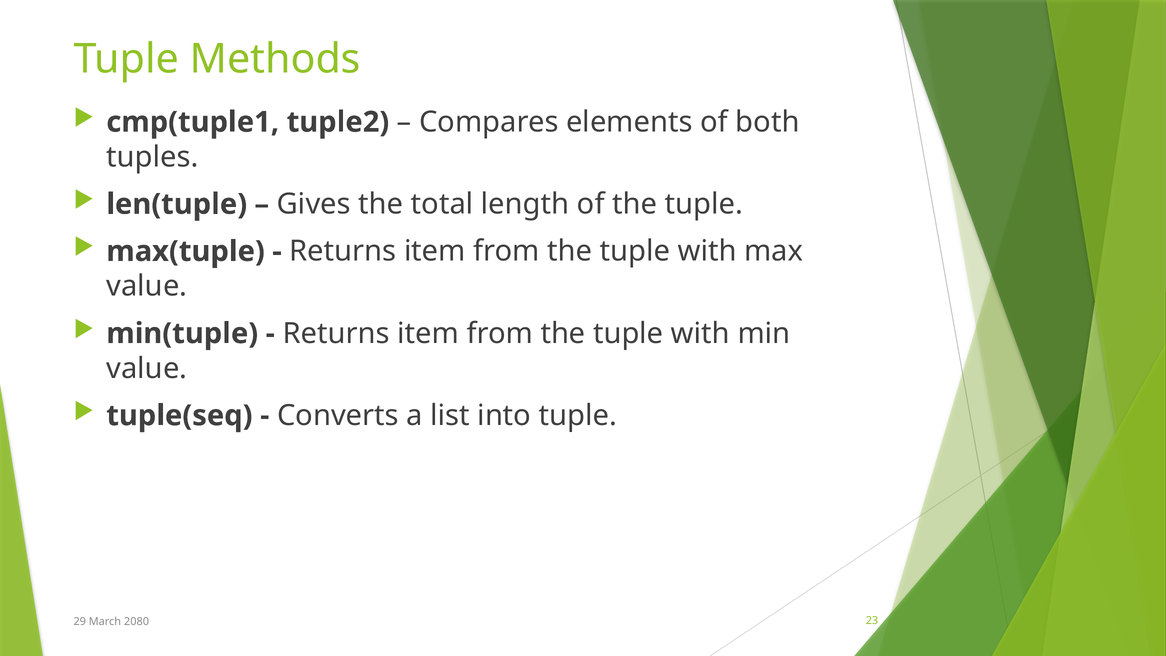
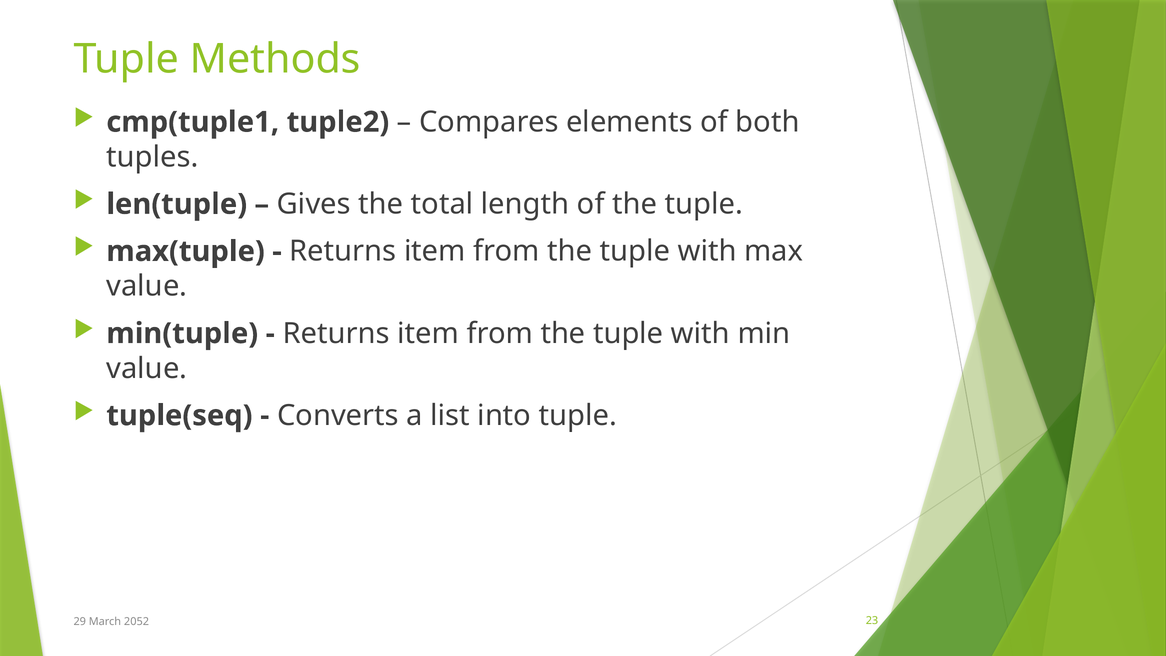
2080: 2080 -> 2052
